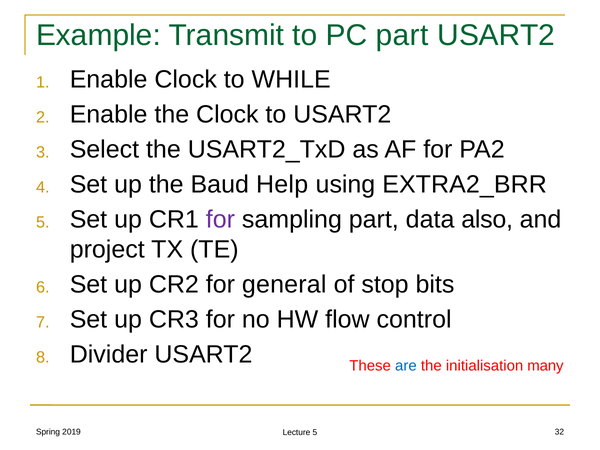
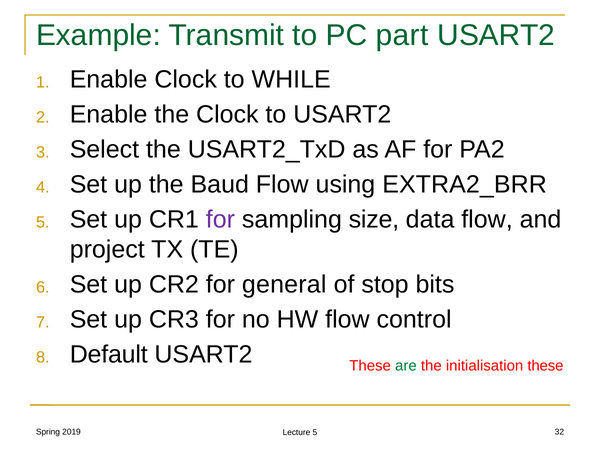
Baud Help: Help -> Flow
sampling part: part -> size
data also: also -> flow
Divider: Divider -> Default
are colour: blue -> green
initialisation many: many -> these
